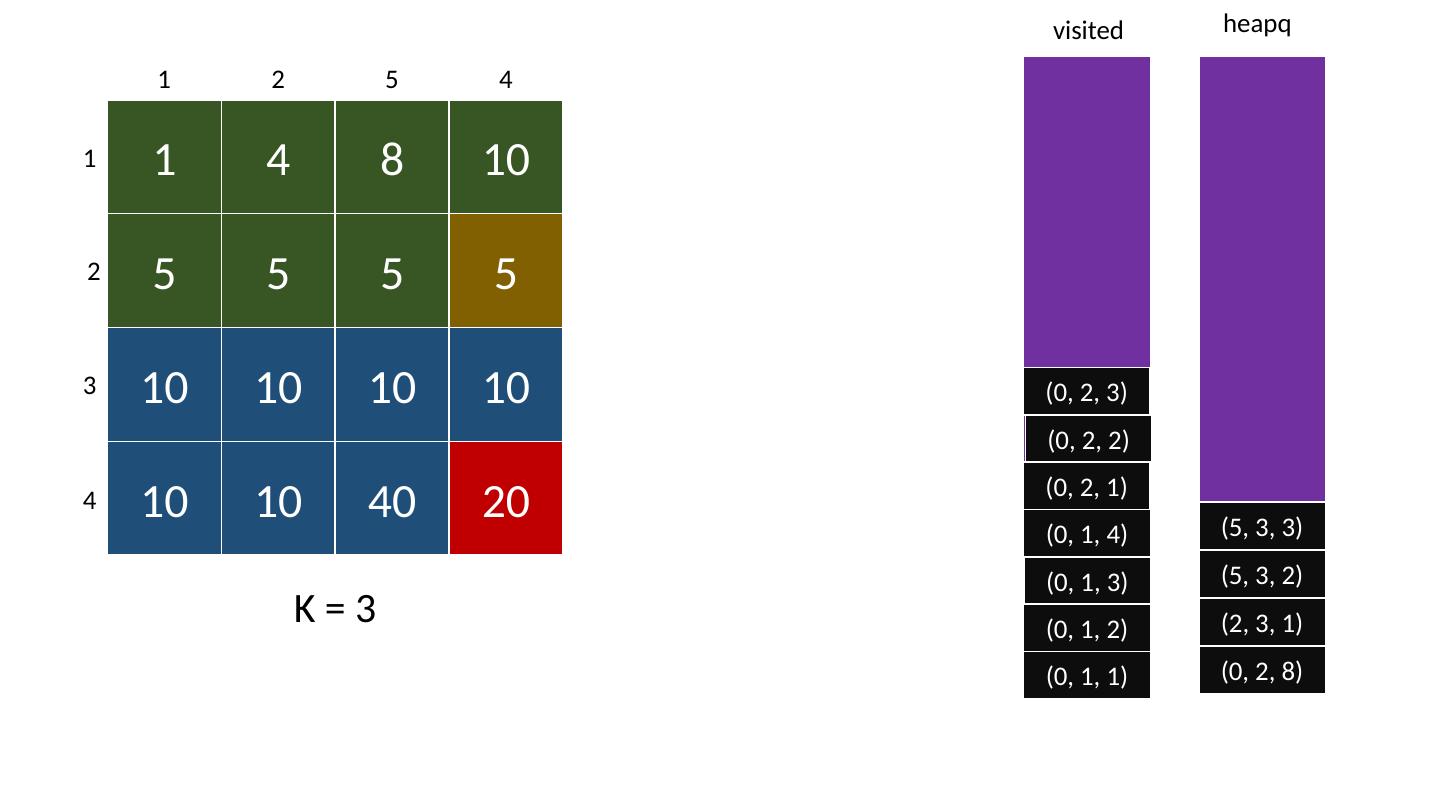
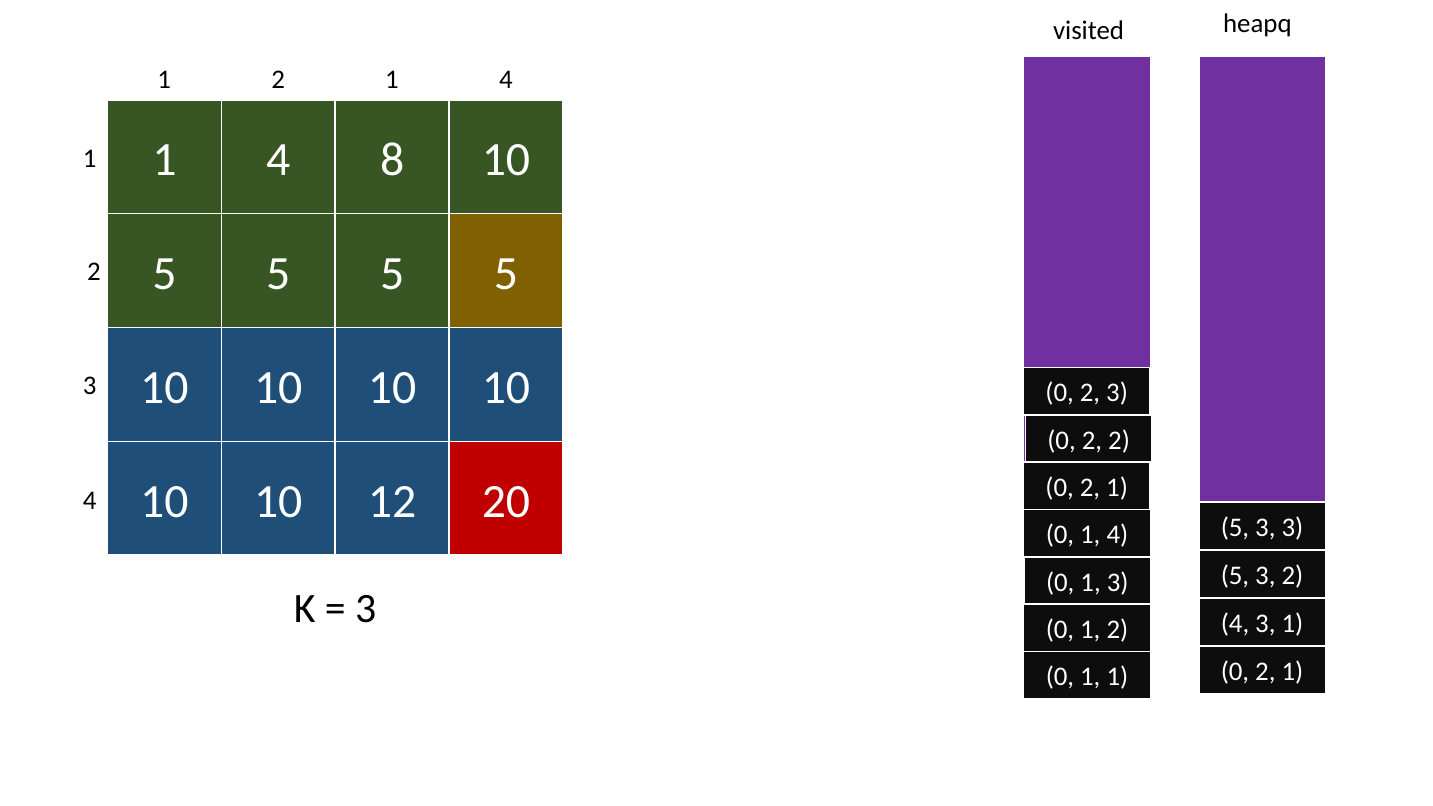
5 at (392, 80): 5 -> 1
40: 40 -> 12
2 at (1235, 624): 2 -> 4
8 at (1292, 672): 8 -> 1
